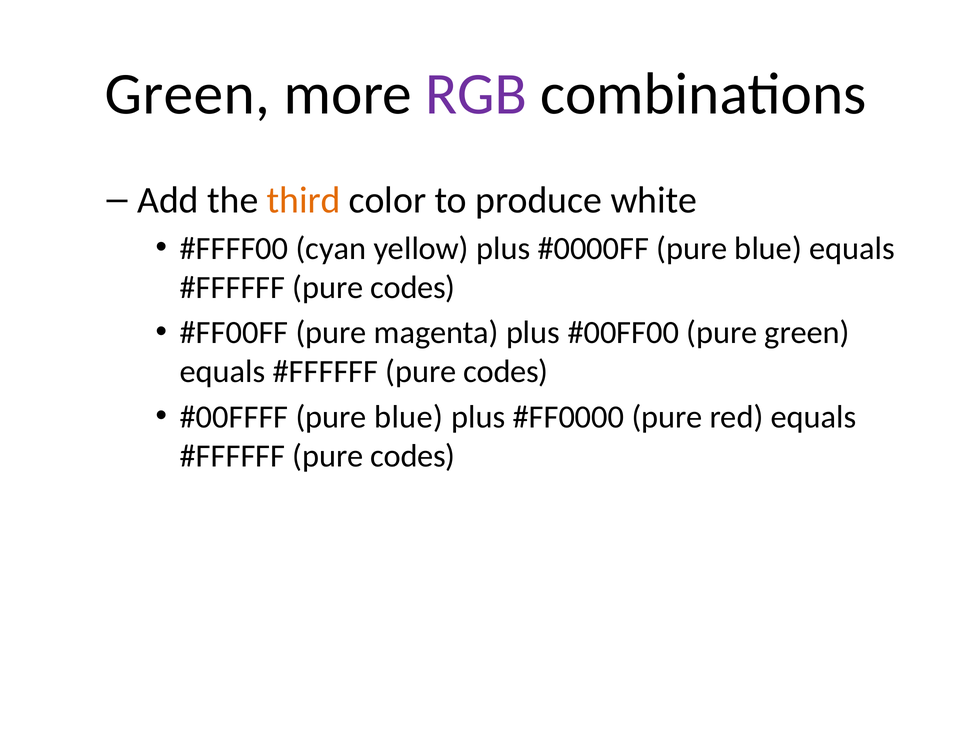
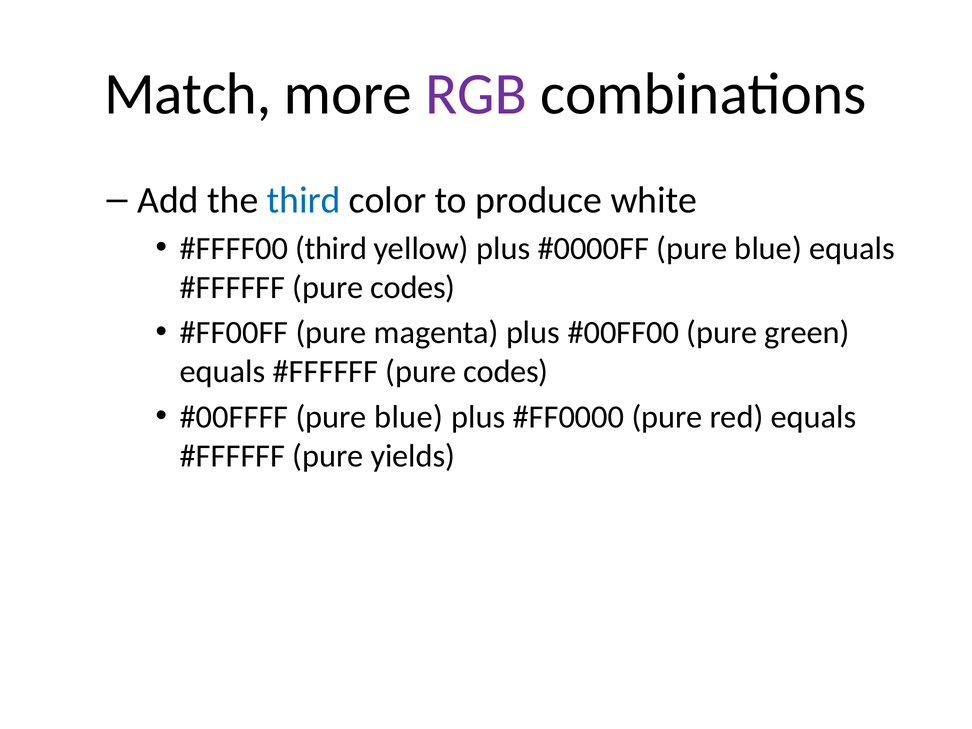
Green at (187, 94): Green -> Match
third at (304, 200) colour: orange -> blue
cyan at (331, 249): cyan -> third
codes at (413, 456): codes -> yields
